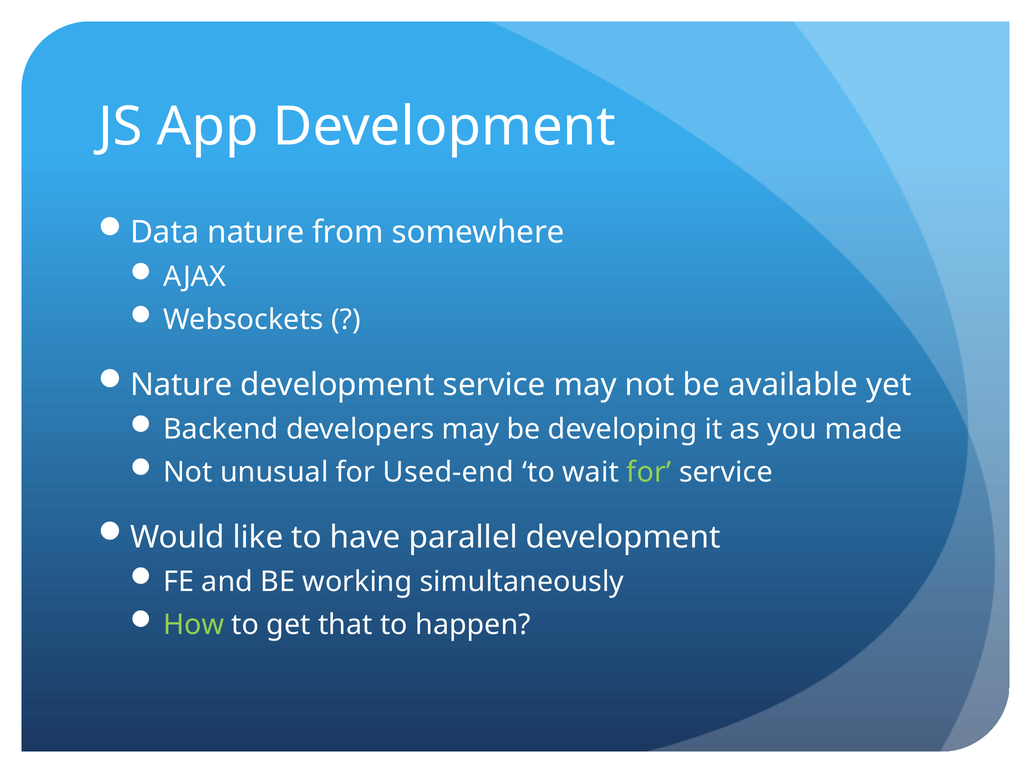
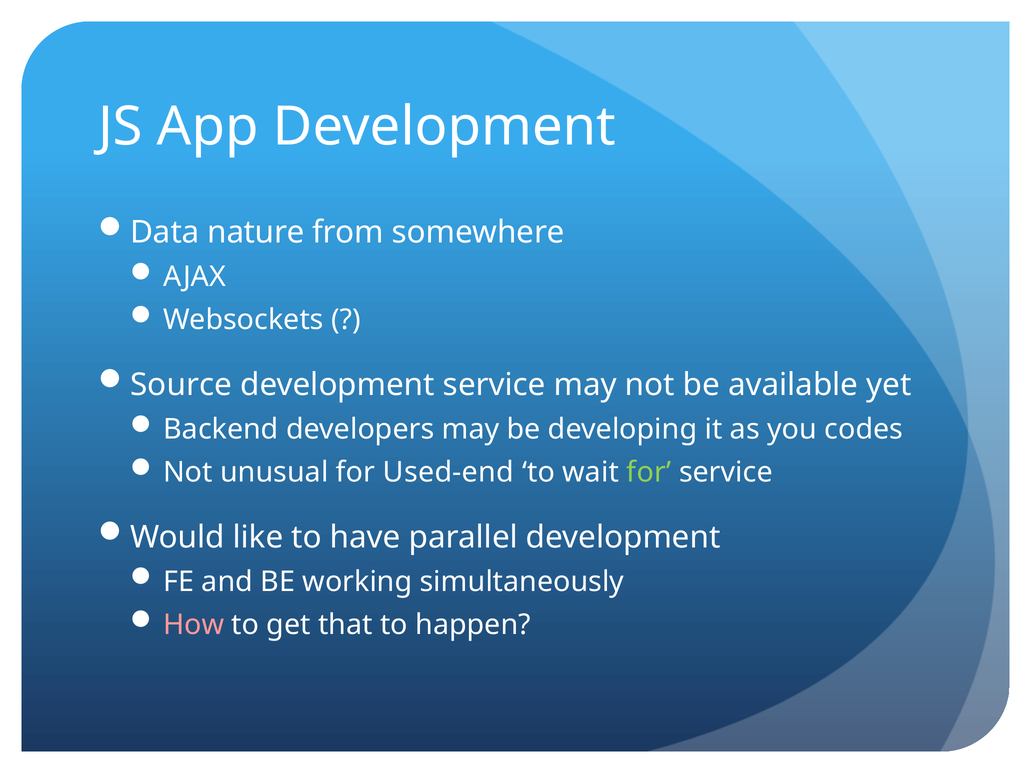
Nature at (181, 385): Nature -> Source
made: made -> codes
How colour: light green -> pink
